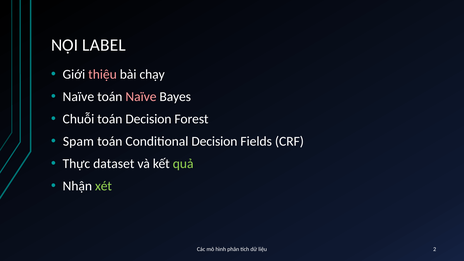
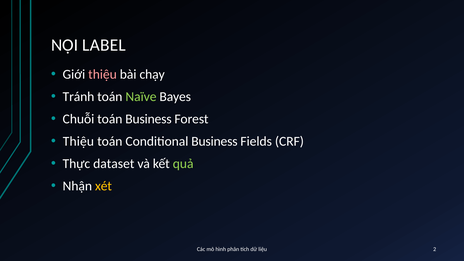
Naïve at (78, 97): Naïve -> Tránh
Naïve at (141, 97) colour: pink -> light green
toán Decision: Decision -> Business
Spam at (78, 141): Spam -> Thiệu
Conditional Decision: Decision -> Business
xét colour: light green -> yellow
